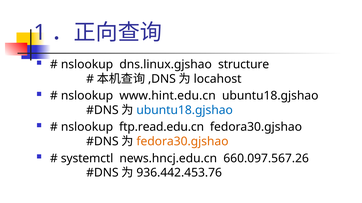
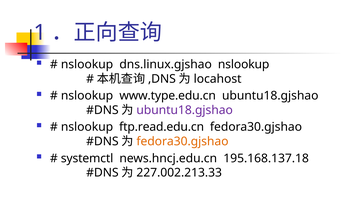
dns.linux.gjshao structure: structure -> nslookup
www.hint.edu.cn: www.hint.edu.cn -> www.type.edu.cn
ubuntu18.gjshao at (185, 111) colour: blue -> purple
660.097.567.26: 660.097.567.26 -> 195.168.137.18
936.442.453.76: 936.442.453.76 -> 227.002.213.33
